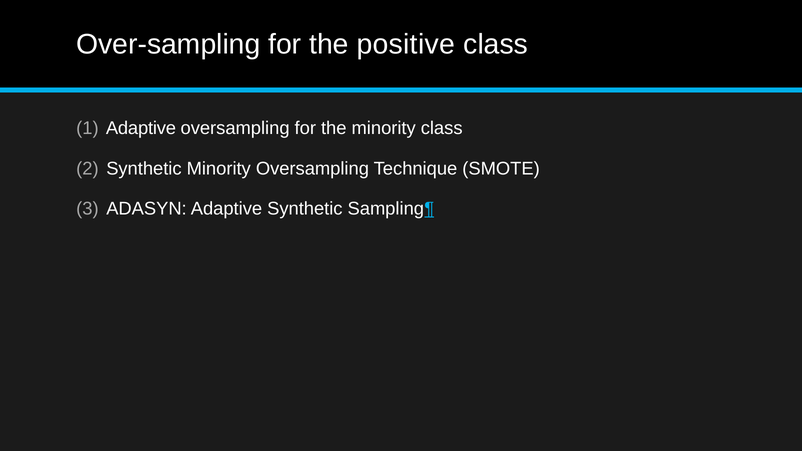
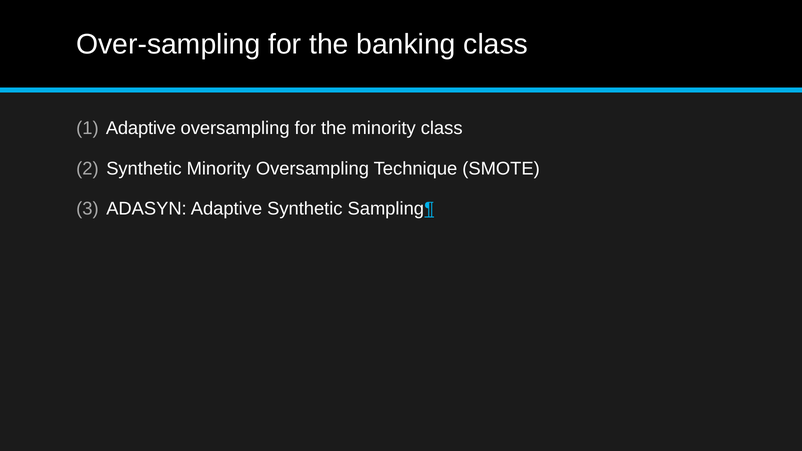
positive: positive -> banking
